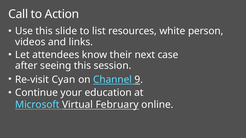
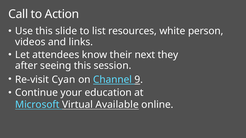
case: case -> they
February: February -> Available
